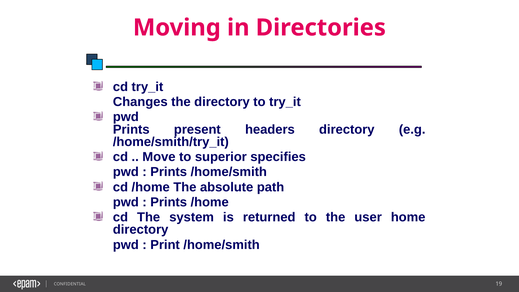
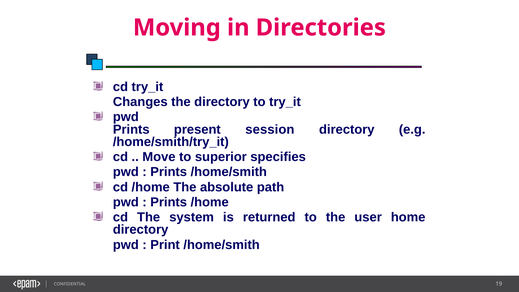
headers: headers -> session
